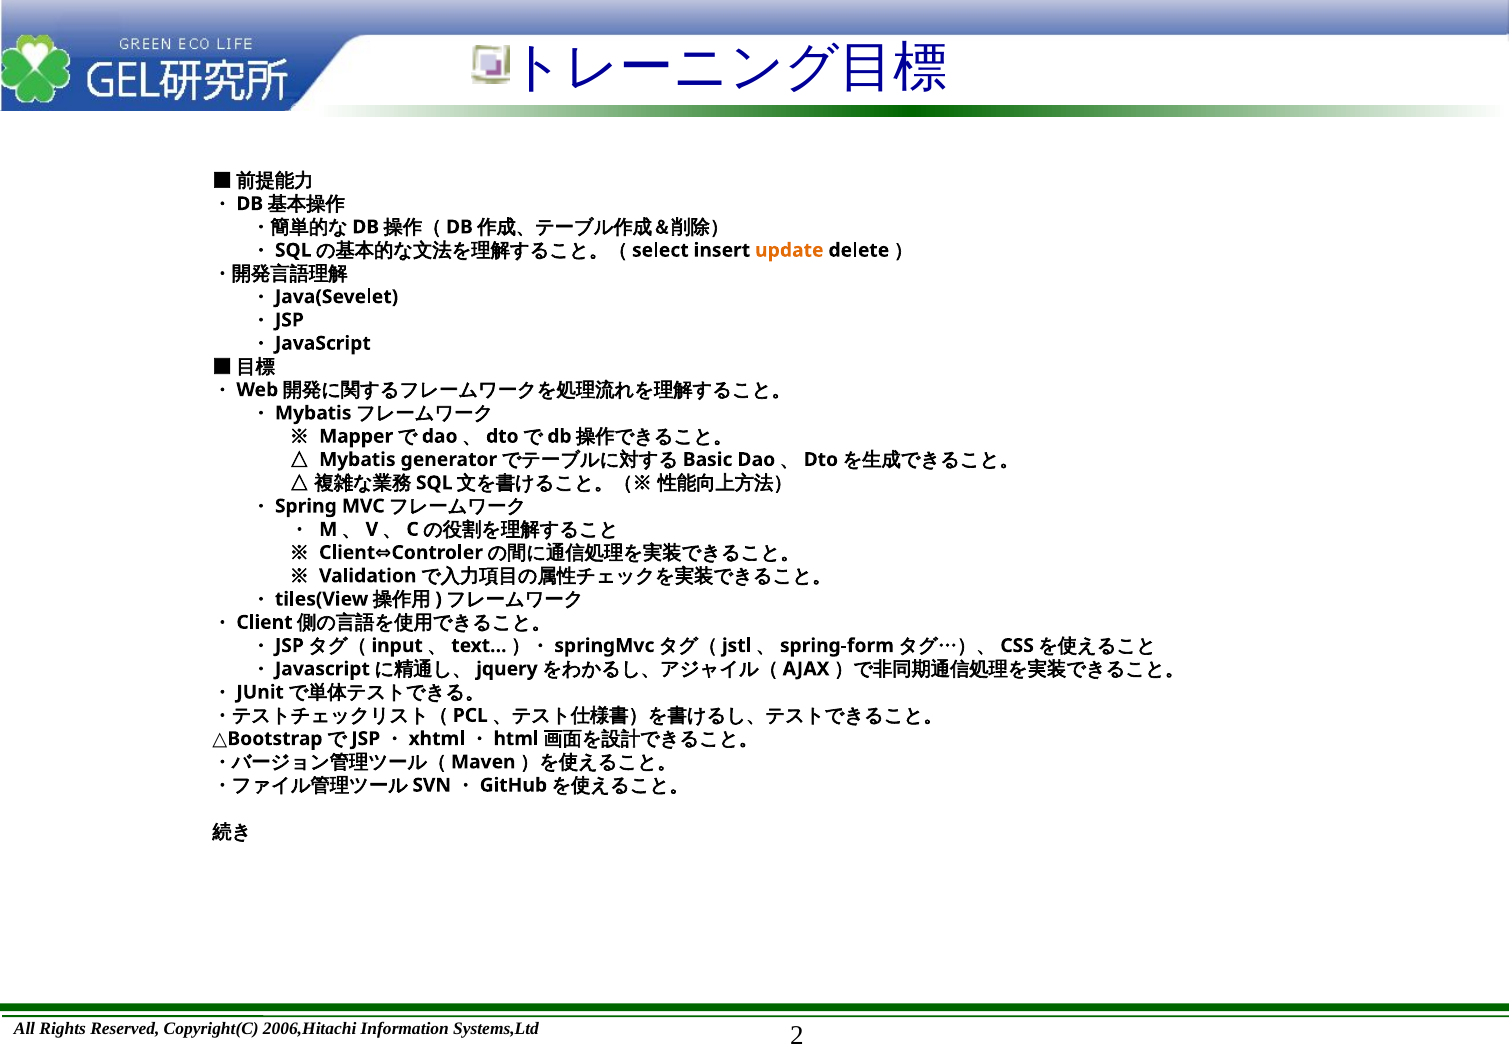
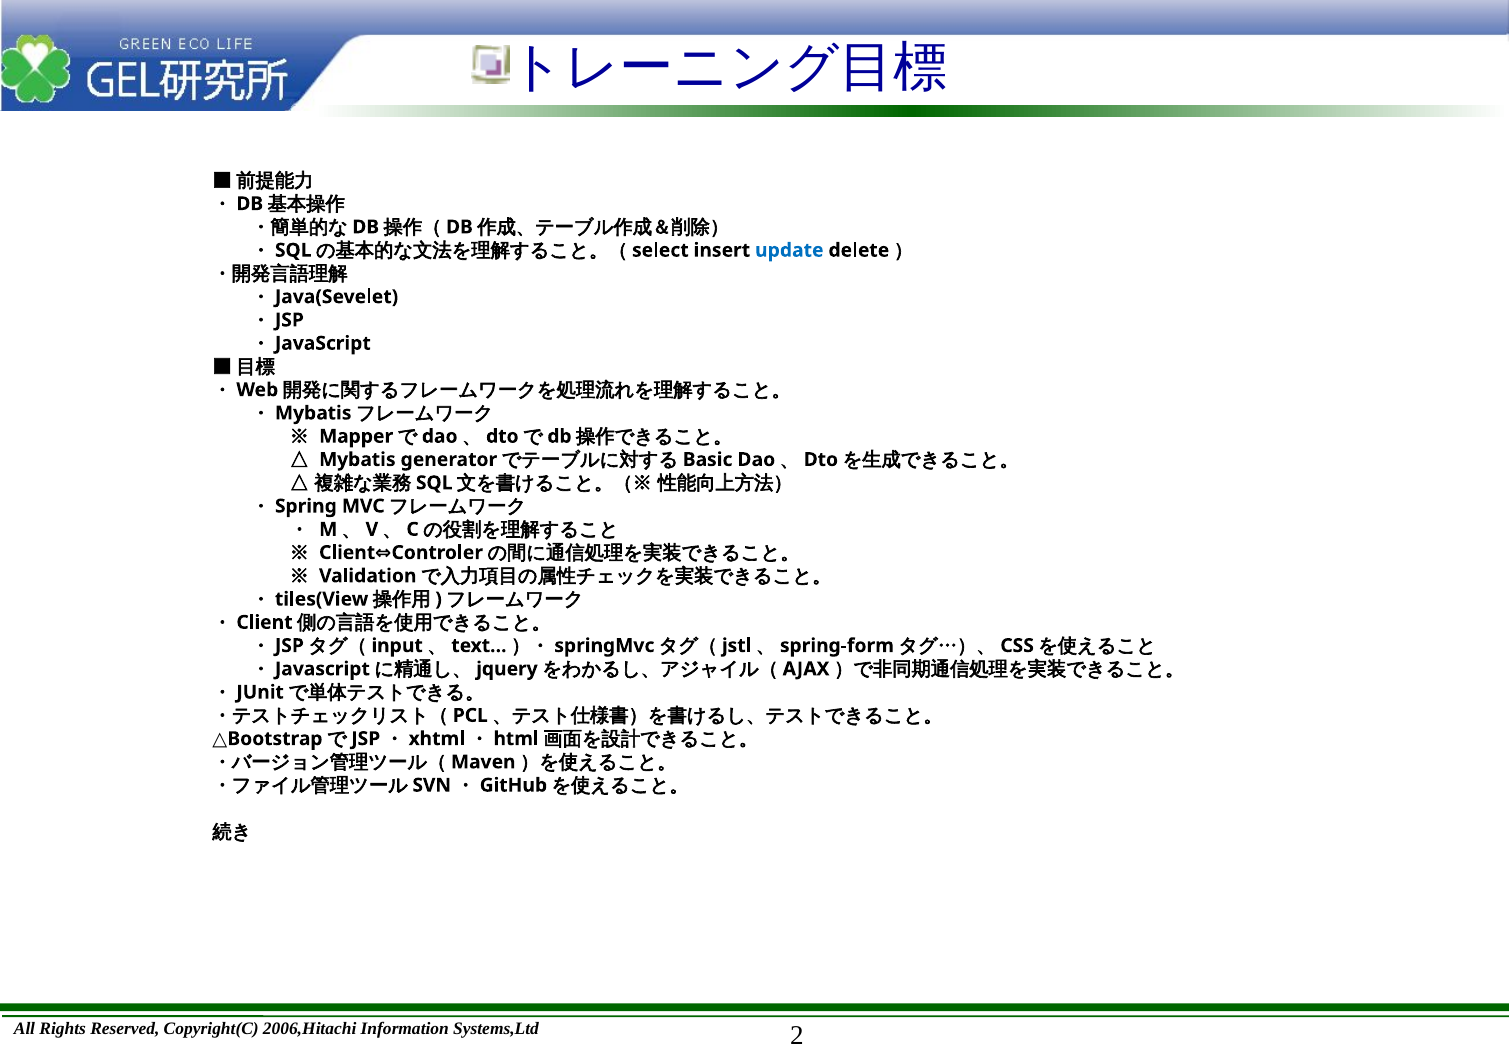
update colour: orange -> blue
